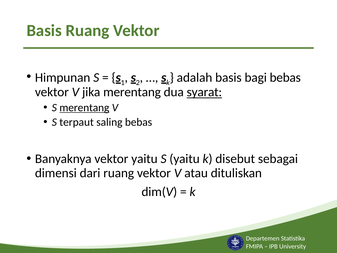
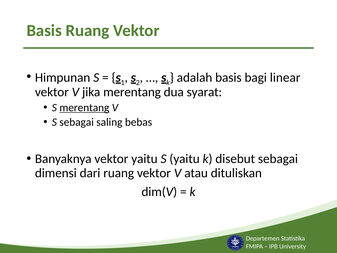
bagi bebas: bebas -> linear
syarat underline: present -> none
S terpaut: terpaut -> sebagai
